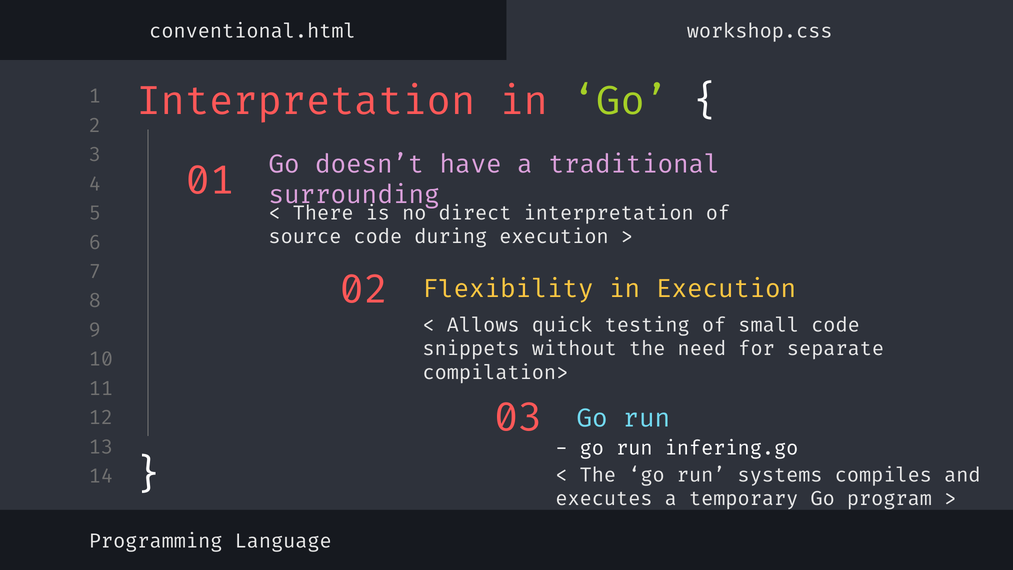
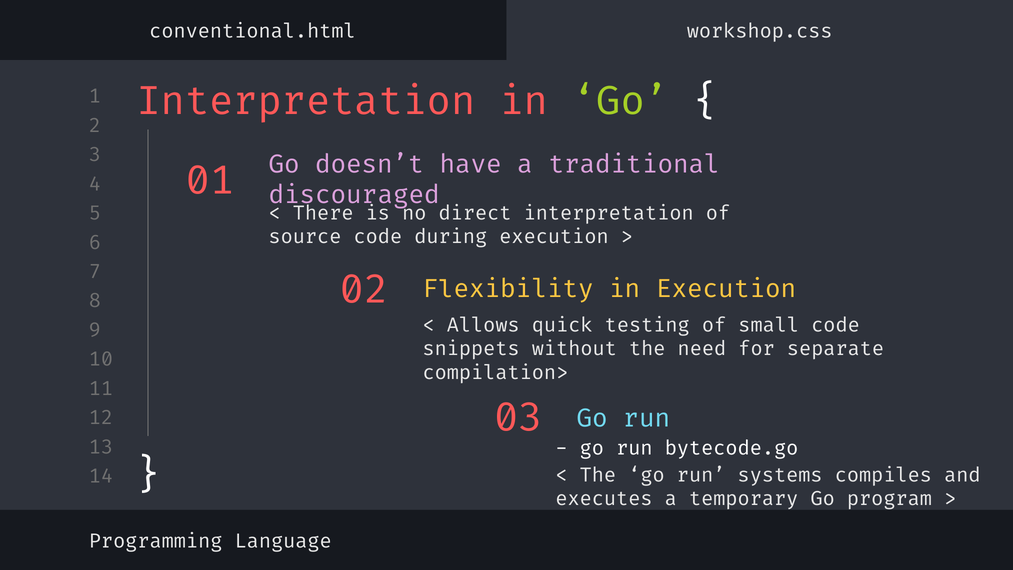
surrounding: surrounding -> discouraged
infering.go: infering.go -> bytecode.go
